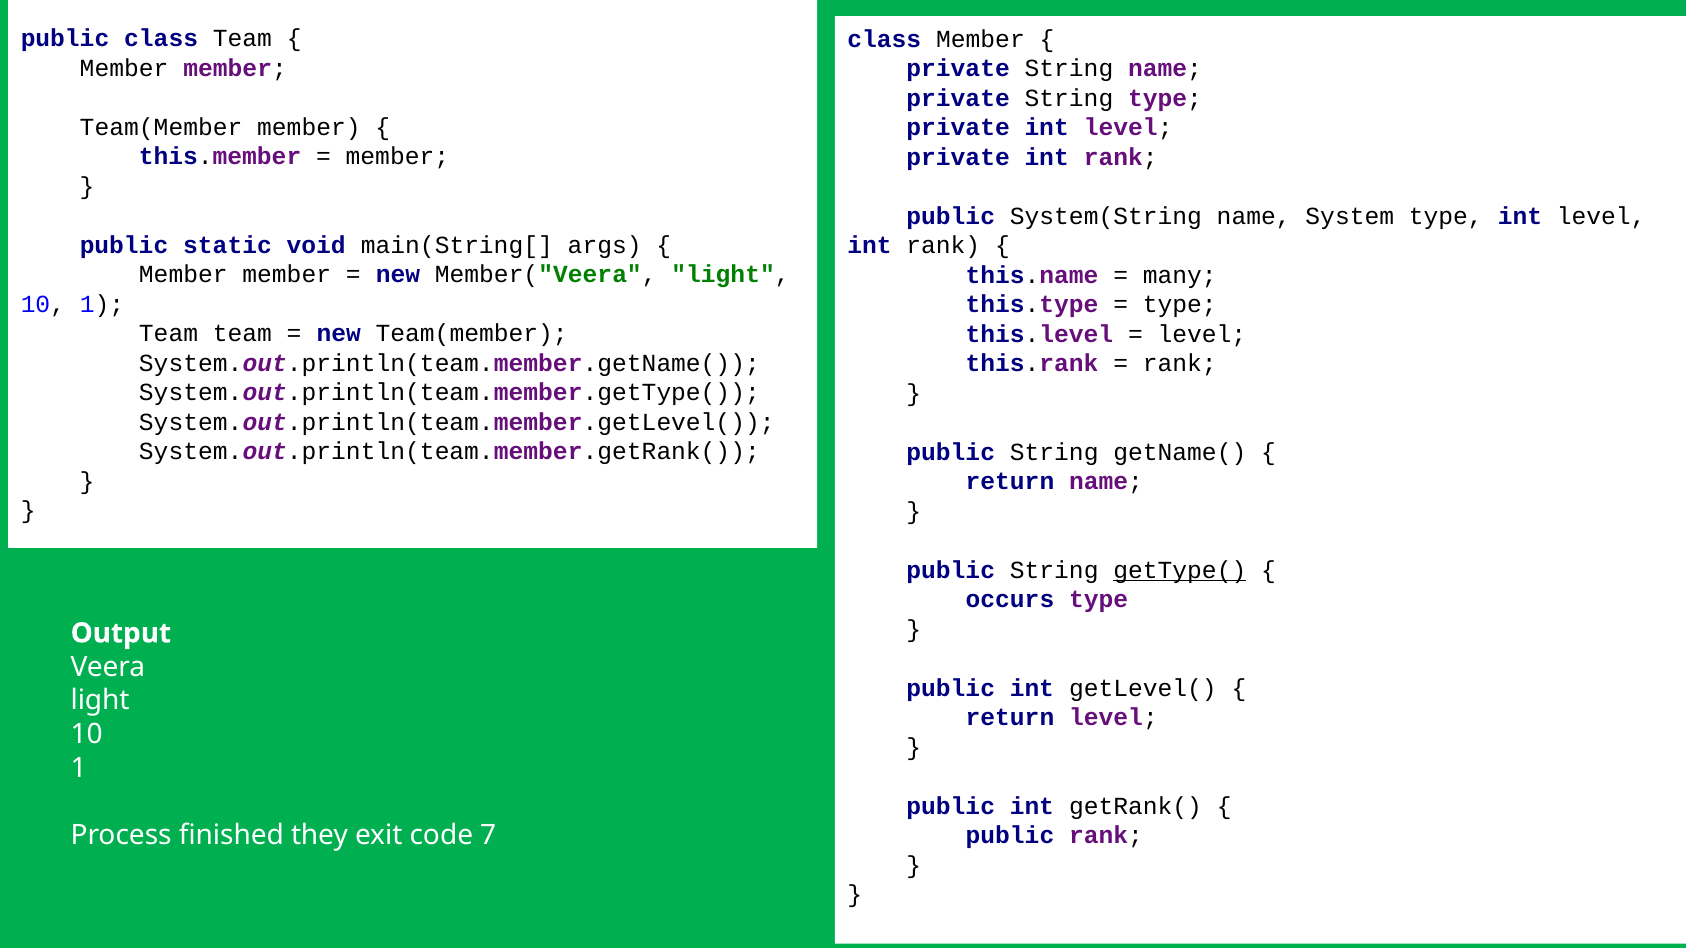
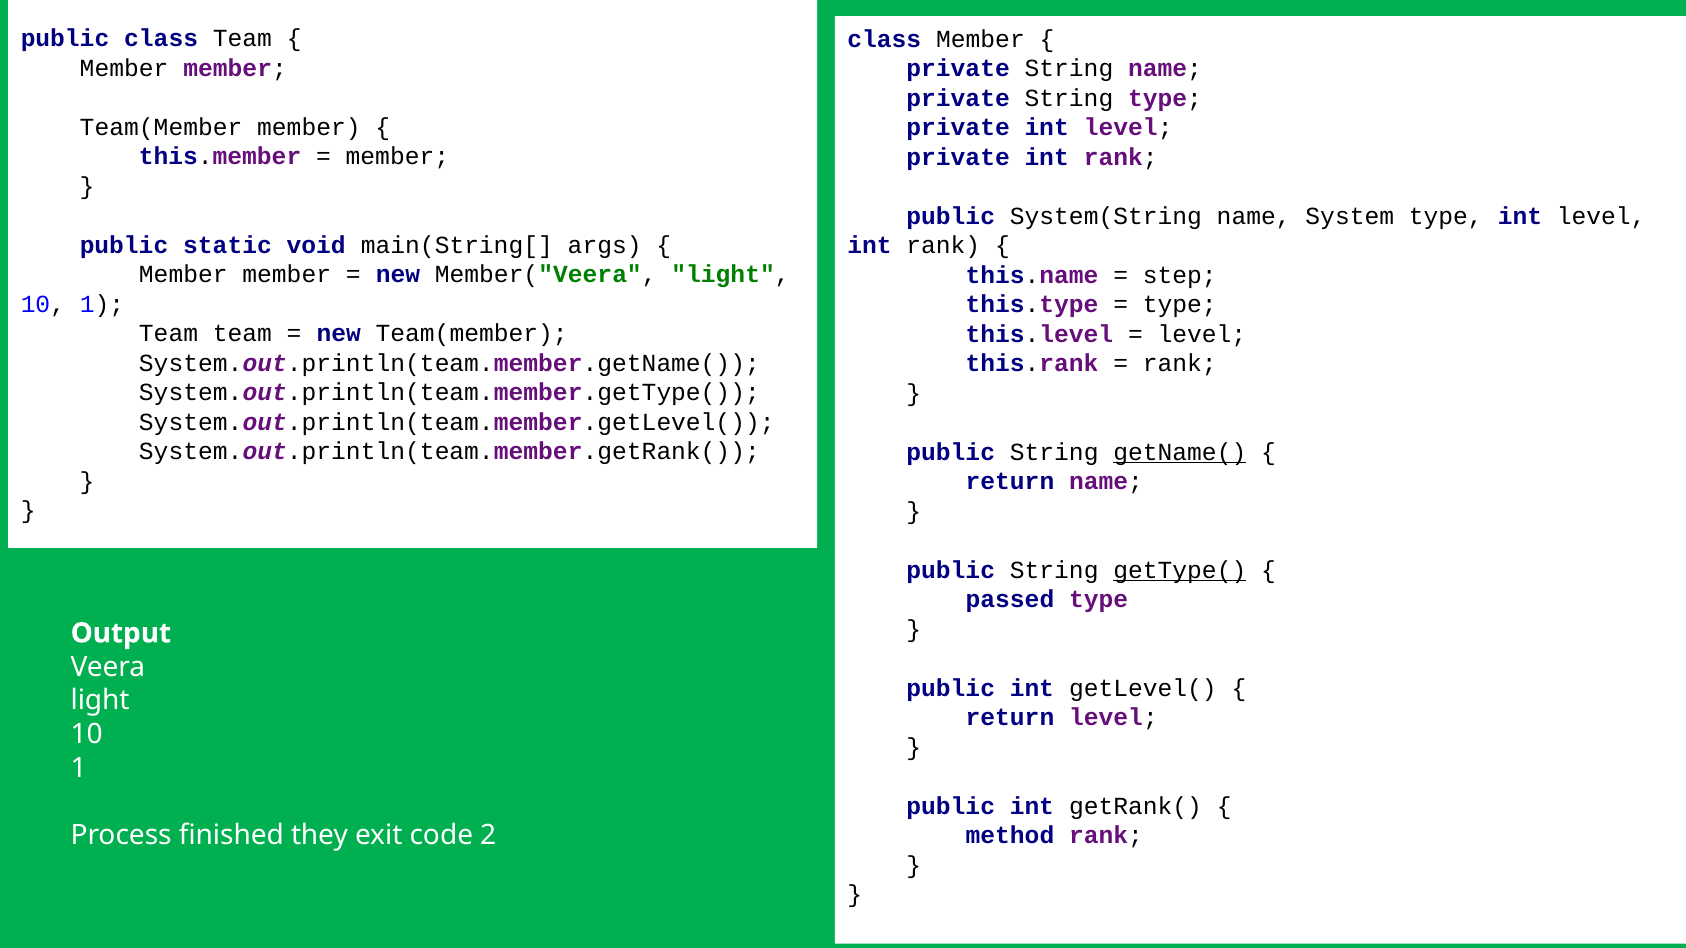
many: many -> step
getName( underline: none -> present
occurs: occurs -> passed
public at (1010, 836): public -> method
7: 7 -> 2
